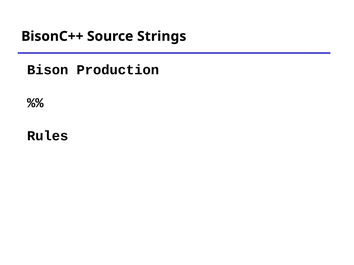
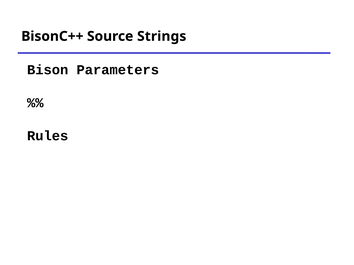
Production: Production -> Parameters
